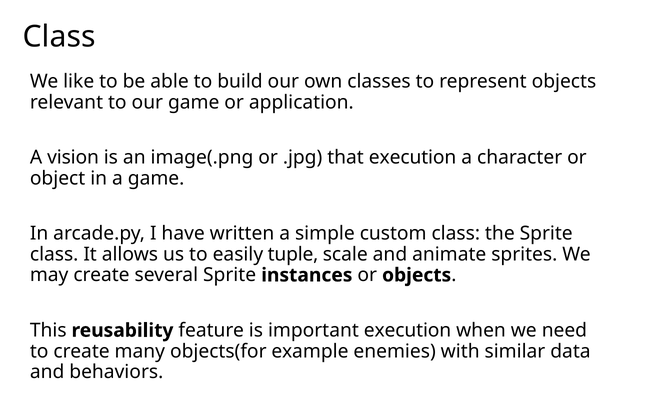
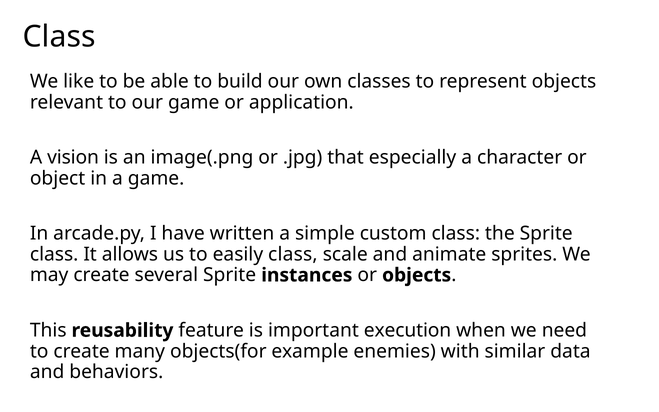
that execution: execution -> especially
easily tuple: tuple -> class
